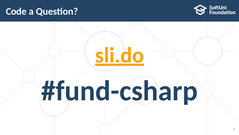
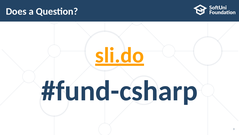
Code: Code -> Does
